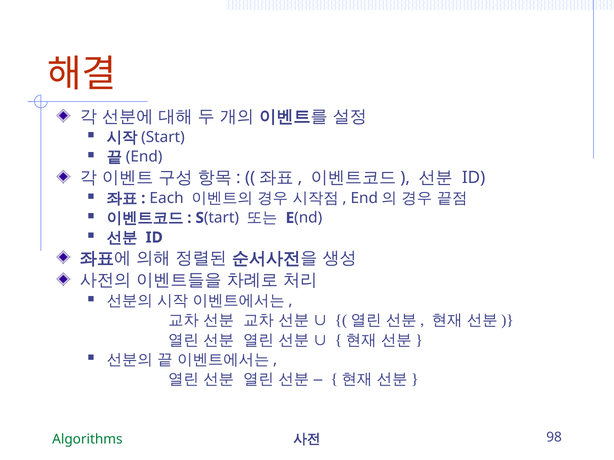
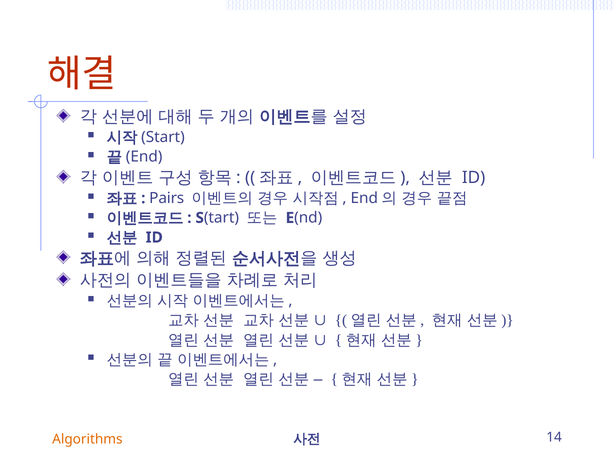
Each: Each -> Pairs
98: 98 -> 14
Algorithms colour: green -> orange
